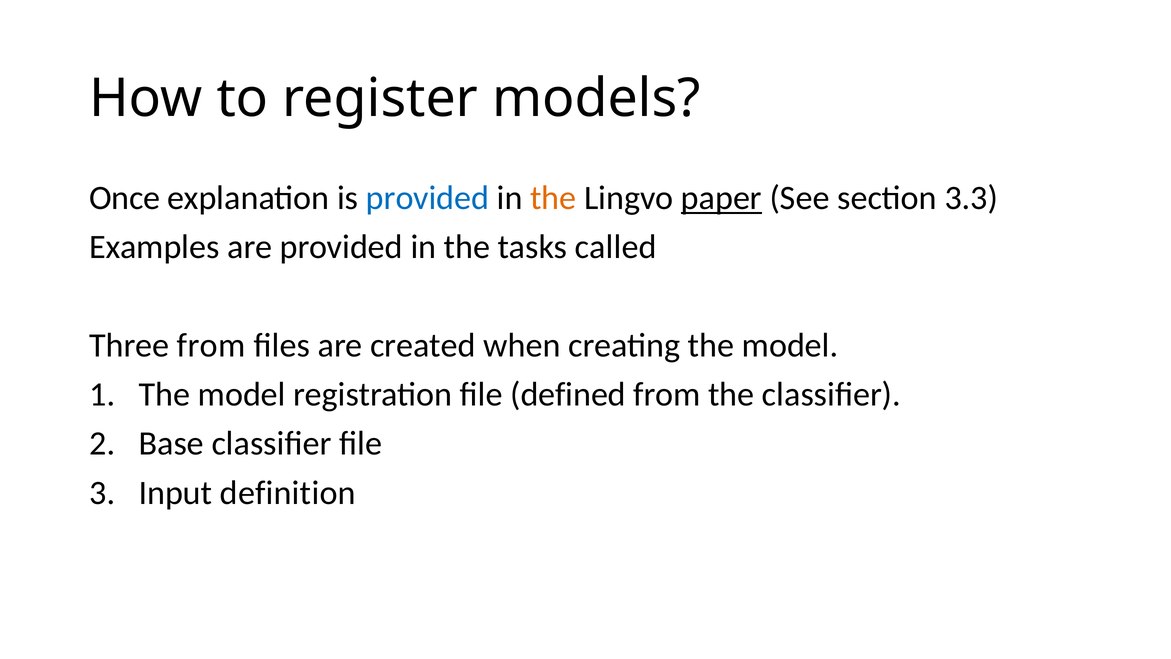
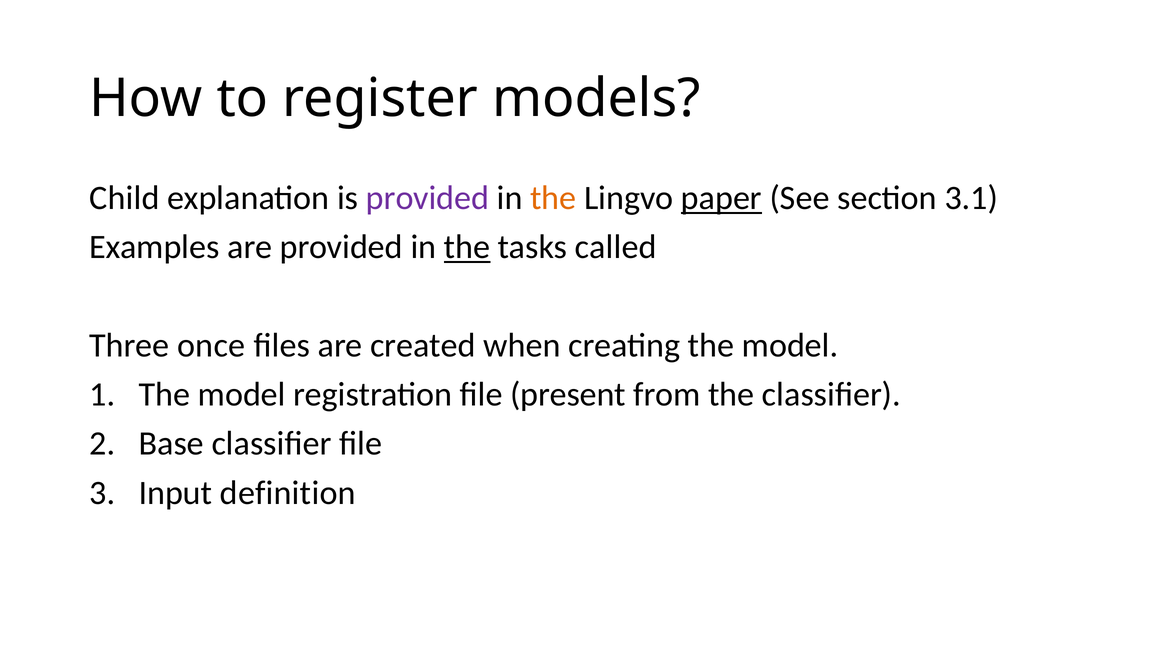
Once: Once -> Child
provided at (427, 198) colour: blue -> purple
3.3: 3.3 -> 3.1
the at (467, 247) underline: none -> present
Three from: from -> once
defined: defined -> present
